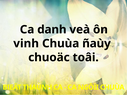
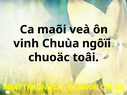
danh: danh -> maõi
Chuùa ñaùy: ñaùy -> ngôïi
